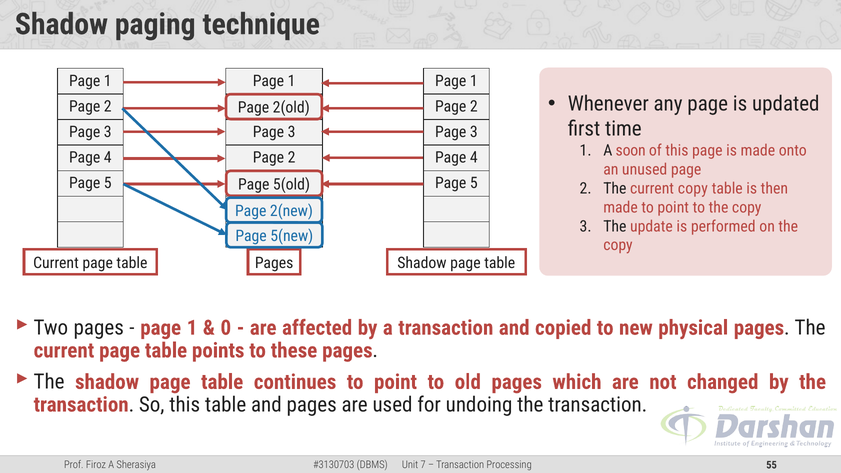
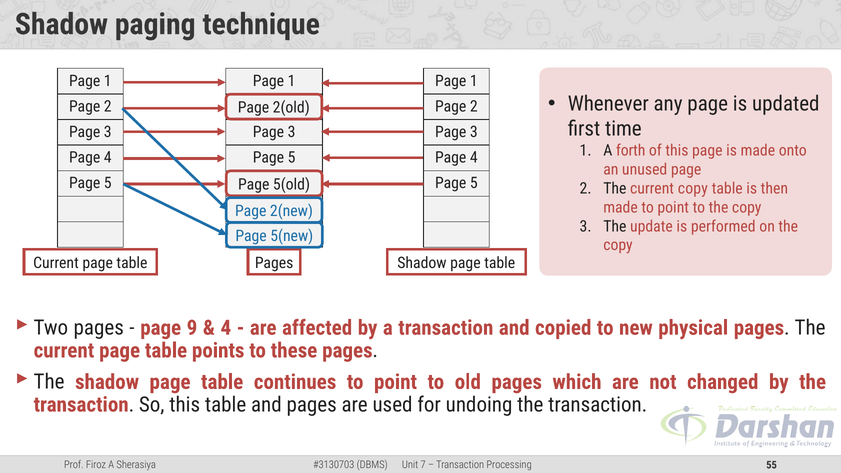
soon: soon -> forth
2 at (292, 158): 2 -> 5
1 at (192, 328): 1 -> 9
0 at (226, 328): 0 -> 4
